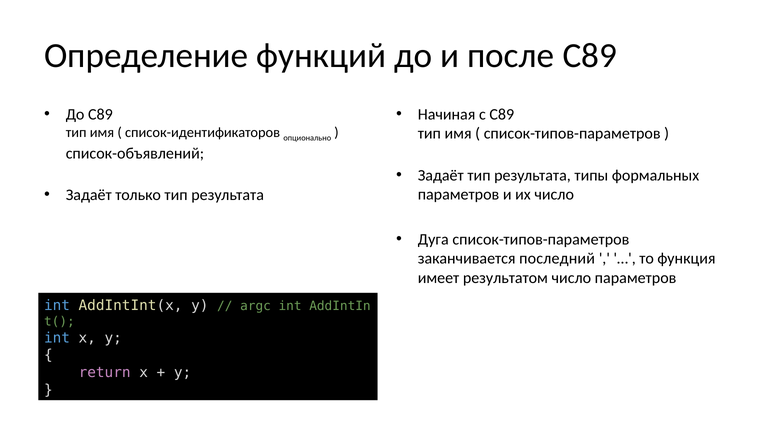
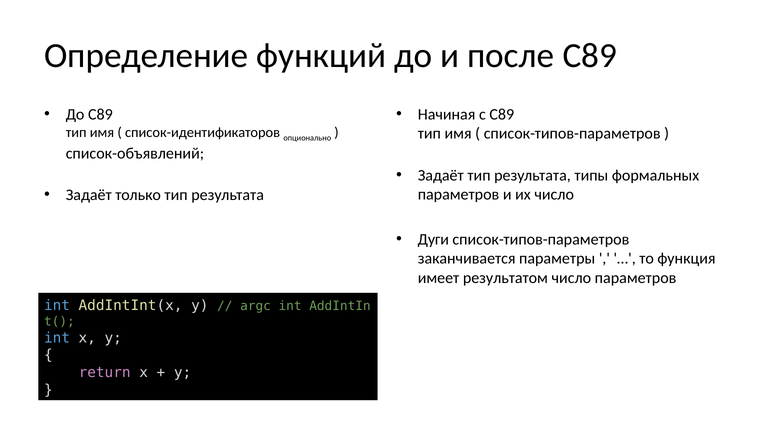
Дуга: Дуга -> Дуги
последний: последний -> параметры
